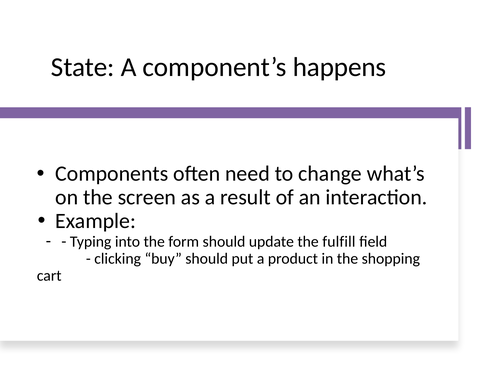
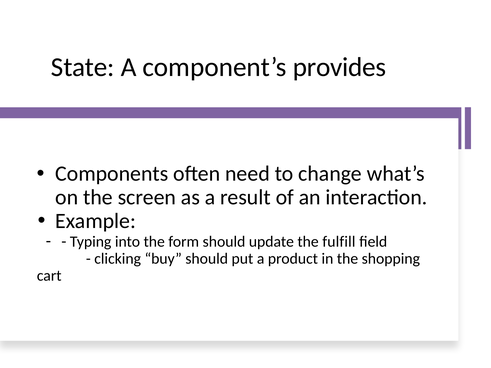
happens: happens -> provides
